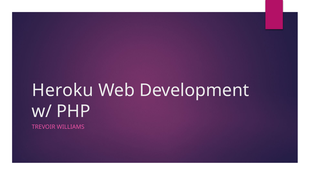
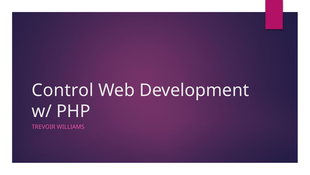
Heroku: Heroku -> Control
